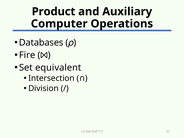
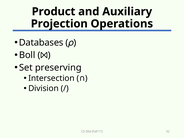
Computer: Computer -> Projection
Fire: Fire -> Boll
equivalent: equivalent -> preserving
